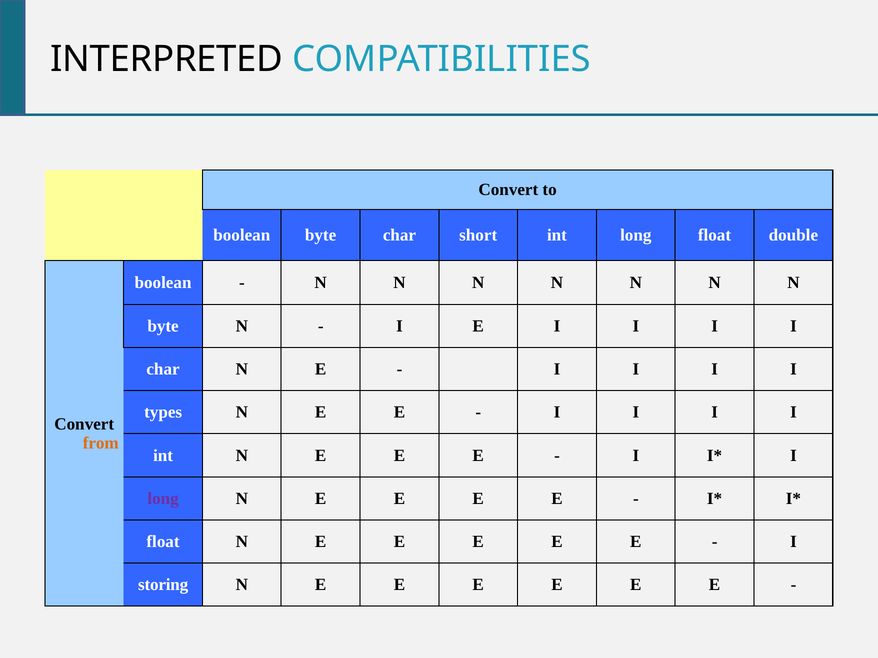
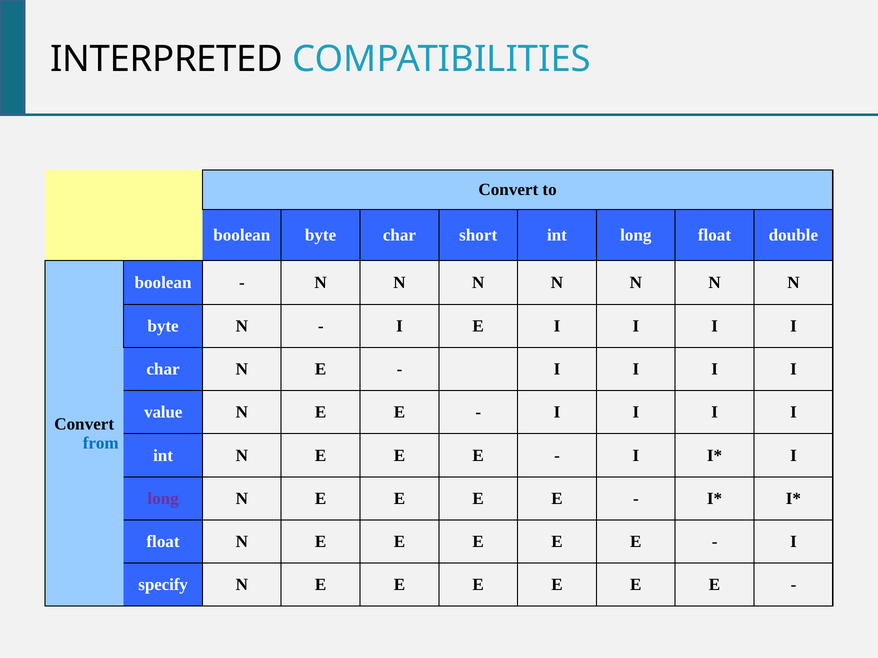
types: types -> value
from colour: orange -> blue
storing: storing -> specify
